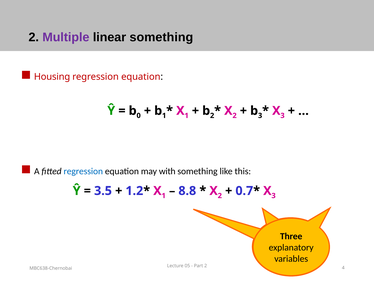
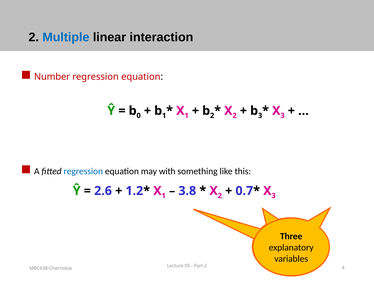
Multiple colour: purple -> blue
linear something: something -> interaction
Housing: Housing -> Number
3.5: 3.5 -> 2.6
8.8: 8.8 -> 3.8
